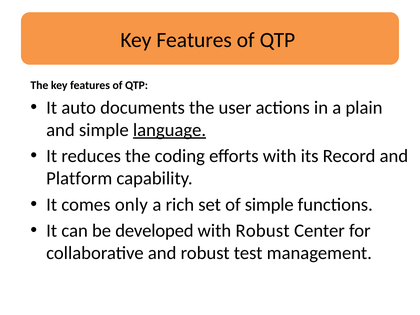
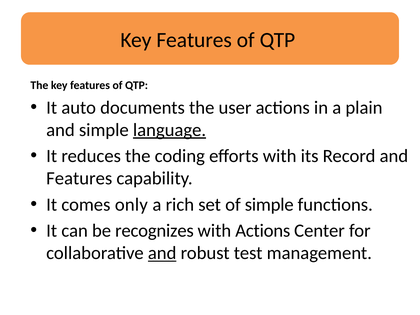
Platform at (79, 178): Platform -> Features
developed: developed -> recognizes
with Robust: Robust -> Actions
and at (162, 253) underline: none -> present
